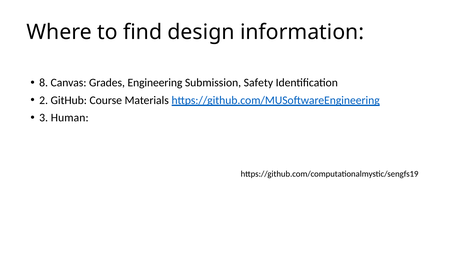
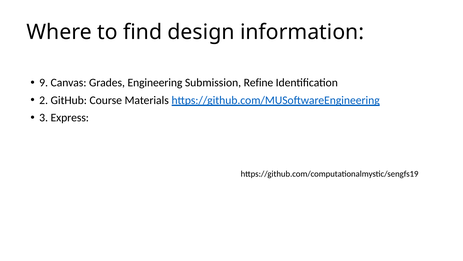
8: 8 -> 9
Safety: Safety -> Refine
Human: Human -> Express
